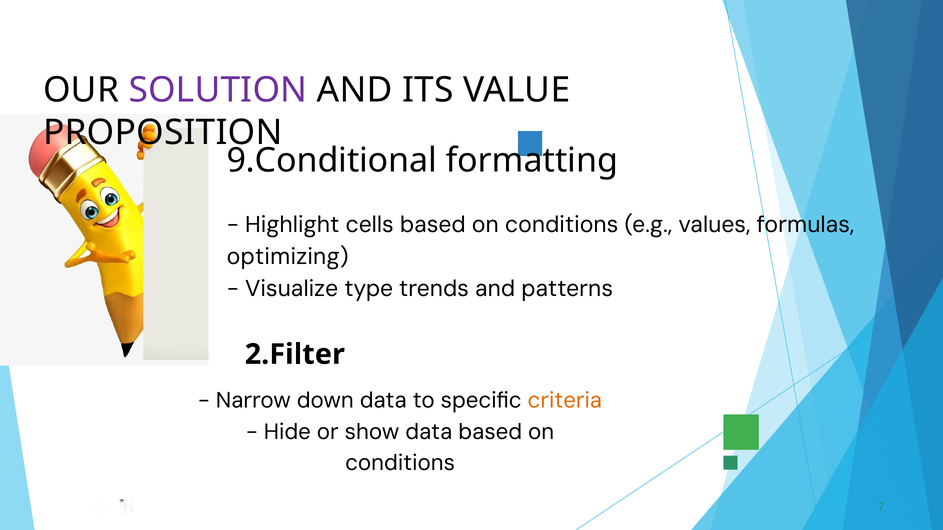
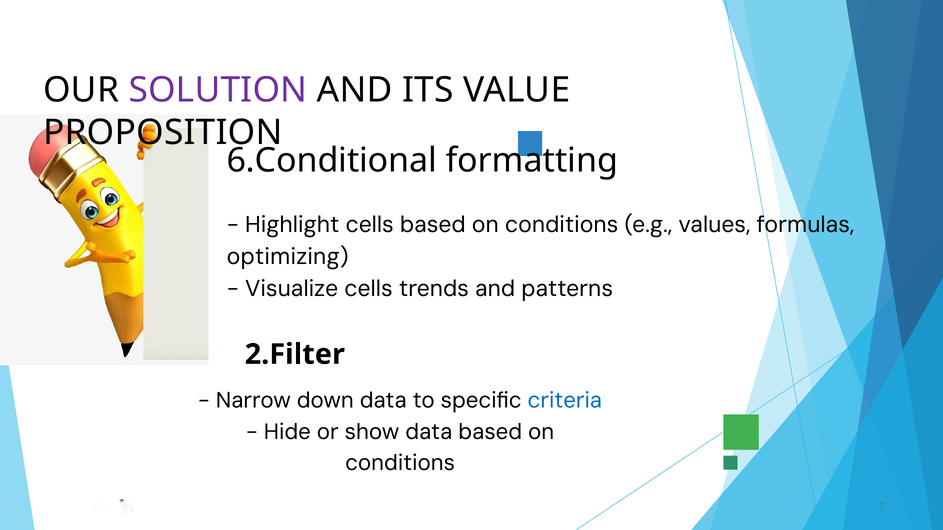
9.Conditional: 9.Conditional -> 6.Conditional
Visualize type: type -> cells
criteria colour: orange -> blue
